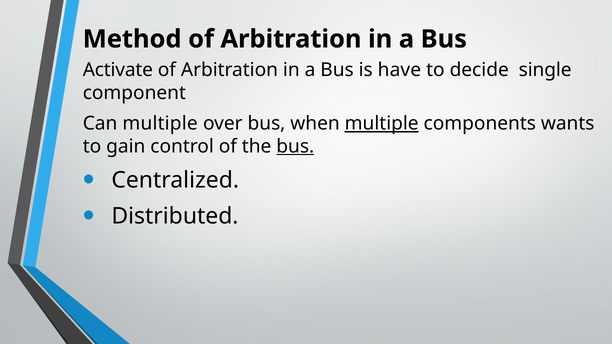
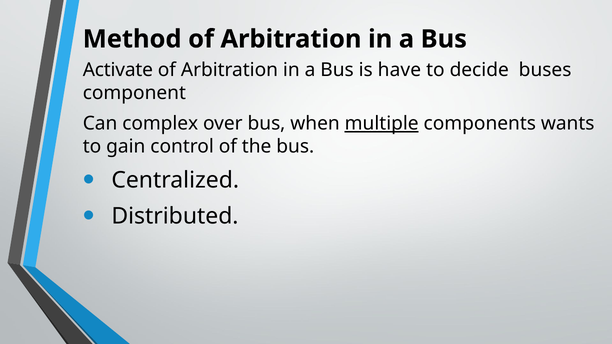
single: single -> buses
Can multiple: multiple -> complex
bus at (295, 147) underline: present -> none
